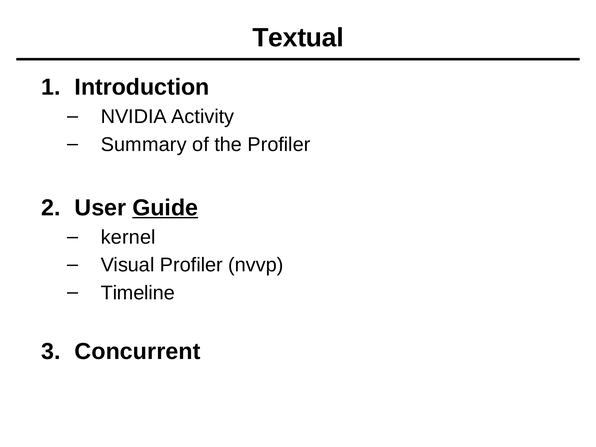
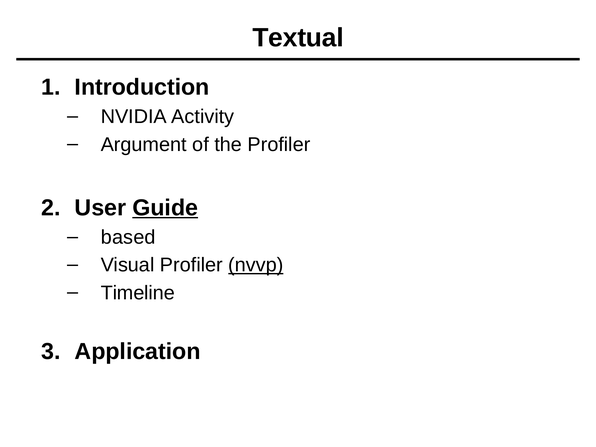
Summary: Summary -> Argument
kernel: kernel -> based
nvvp underline: none -> present
Concurrent: Concurrent -> Application
